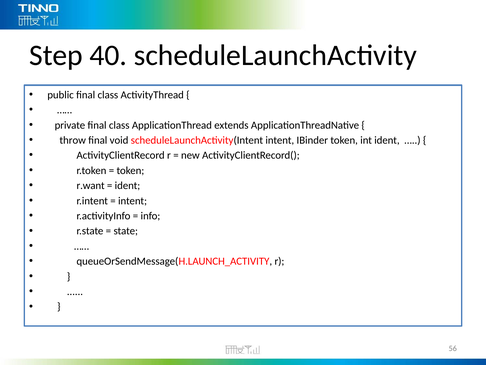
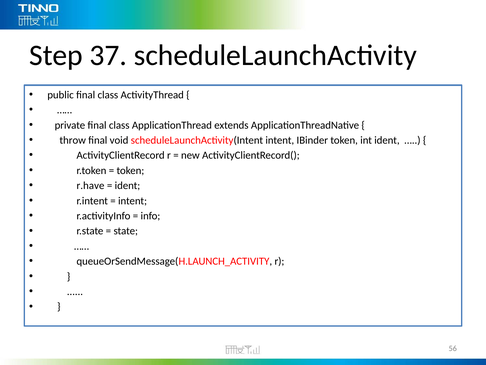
40: 40 -> 37
r.want: r.want -> r.have
